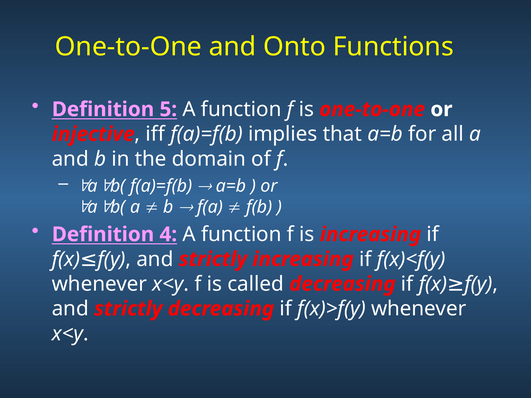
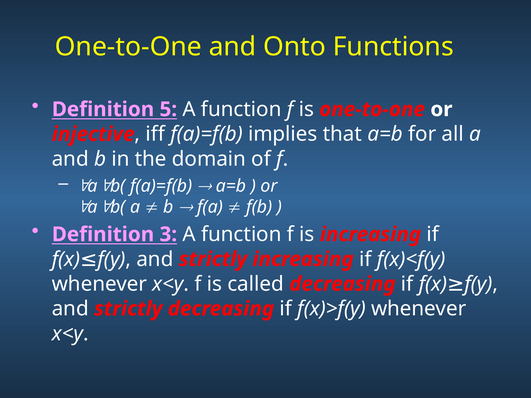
4: 4 -> 3
